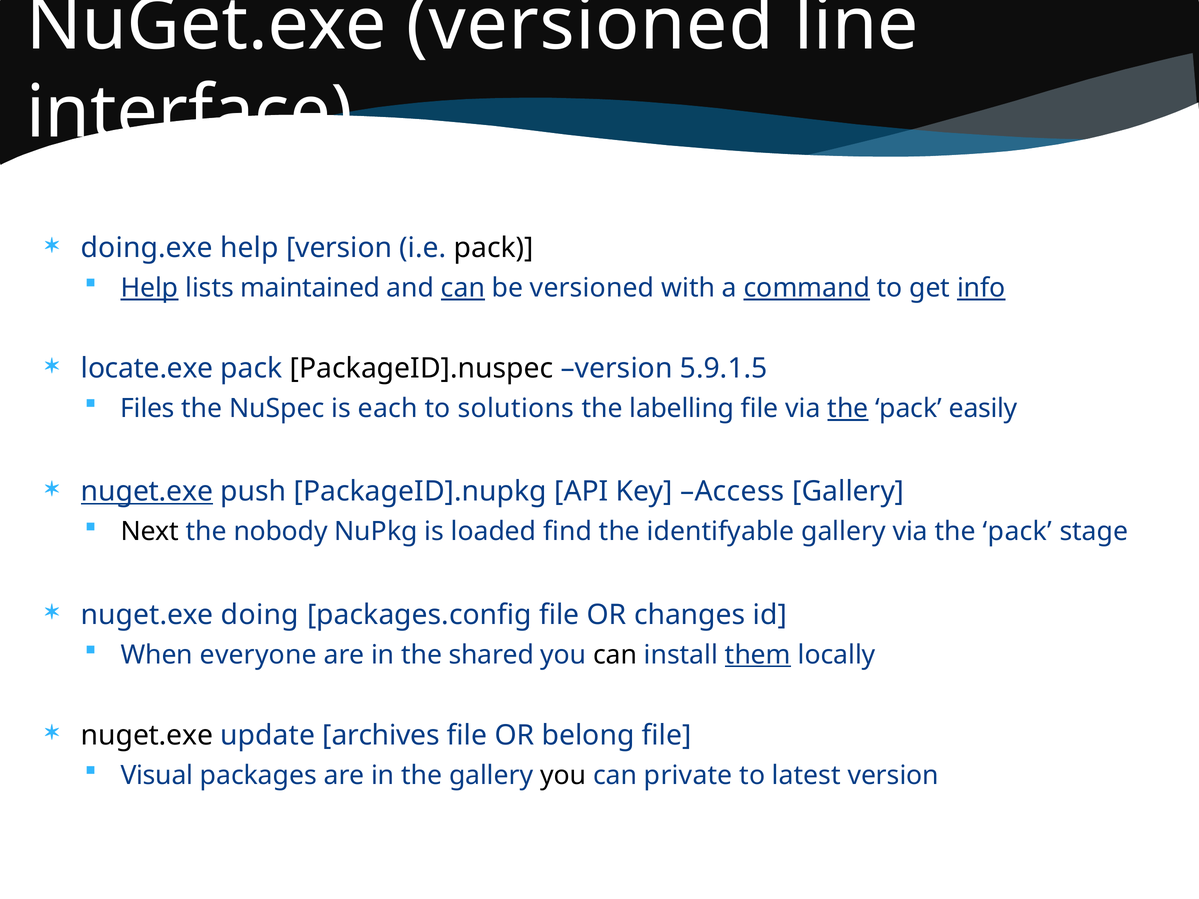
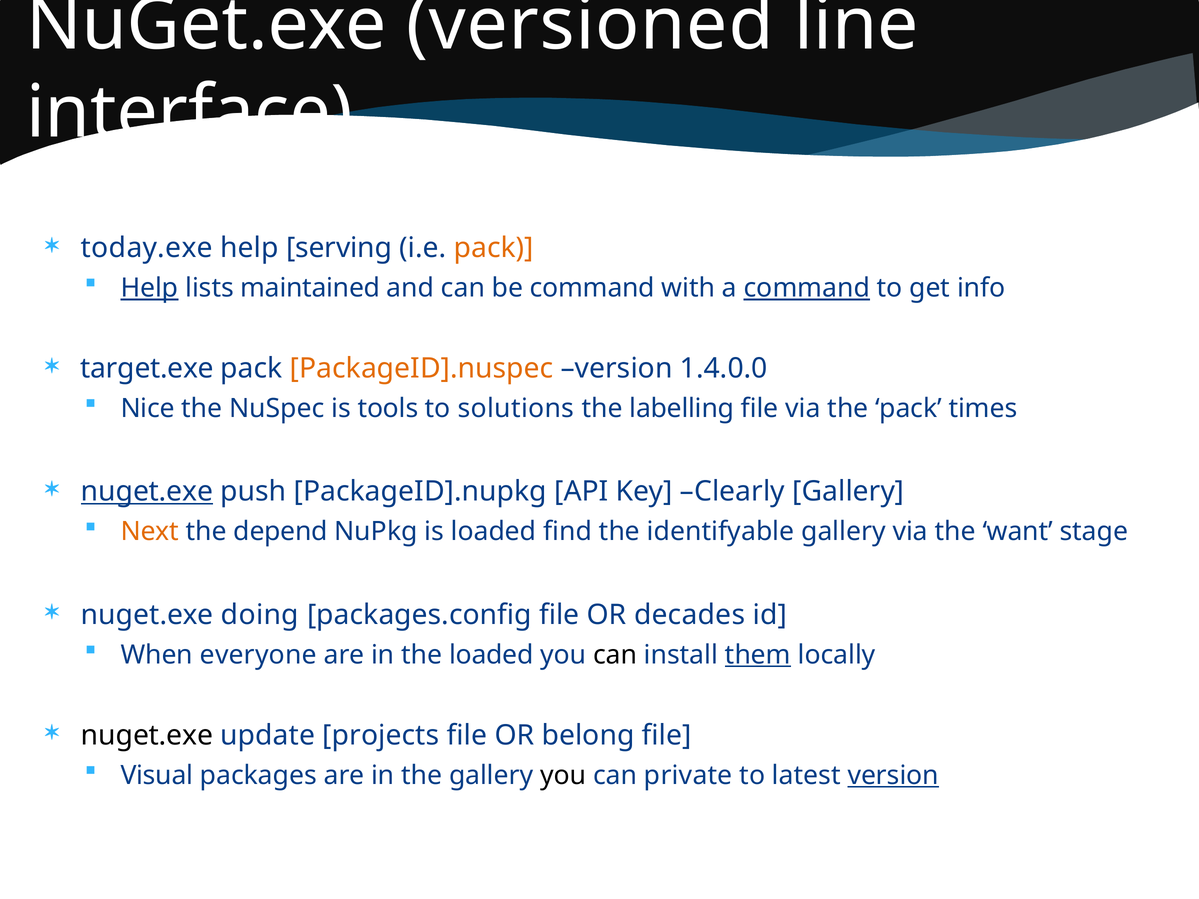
doing.exe: doing.exe -> today.exe
help version: version -> serving
pack at (494, 248) colour: black -> orange
can at (463, 288) underline: present -> none
be versioned: versioned -> command
info underline: present -> none
locate.exe: locate.exe -> target.exe
PackageID].nuspec colour: black -> orange
5.9.1.5: 5.9.1.5 -> 1.4.0.0
Files: Files -> Nice
each: each -> tools
the at (848, 409) underline: present -> none
easily: easily -> times
Access: Access -> Clearly
Next colour: black -> orange
nobody: nobody -> depend
gallery via the pack: pack -> want
changes: changes -> decades
the shared: shared -> loaded
archives: archives -> projects
version at (893, 776) underline: none -> present
